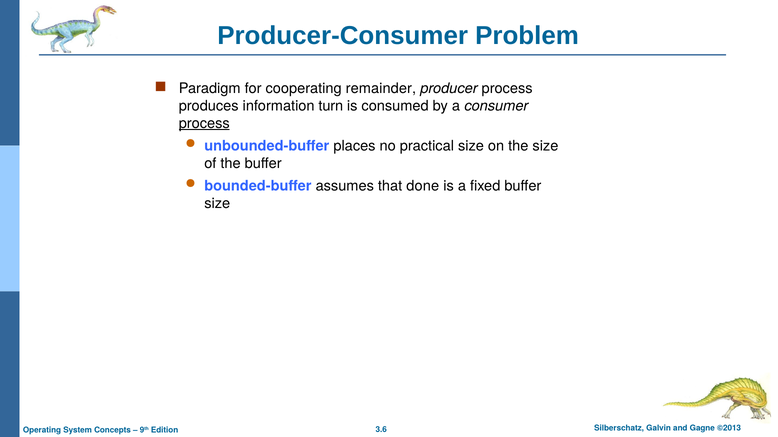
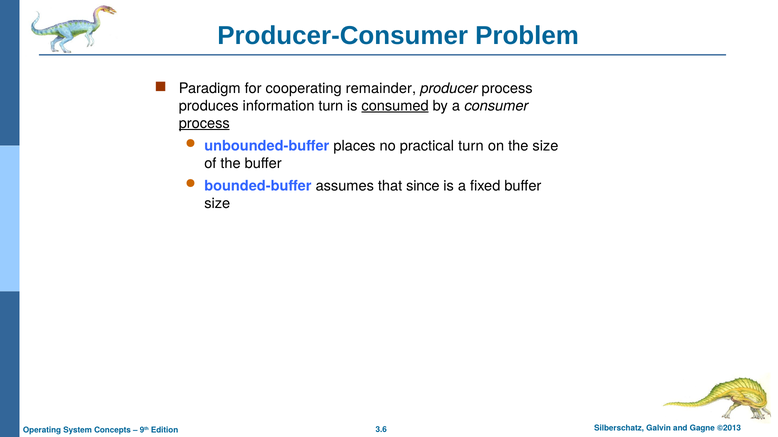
consumed underline: none -> present
practical size: size -> turn
done: done -> since
